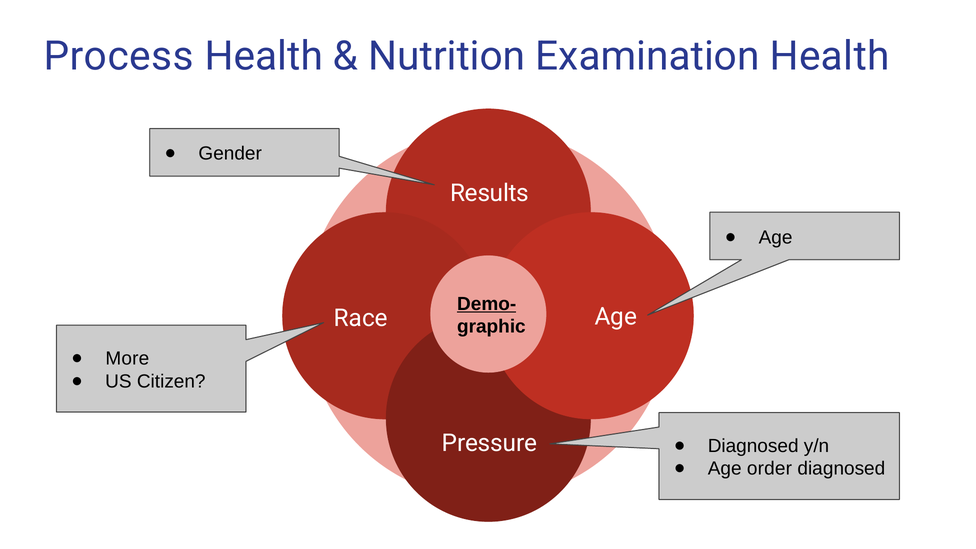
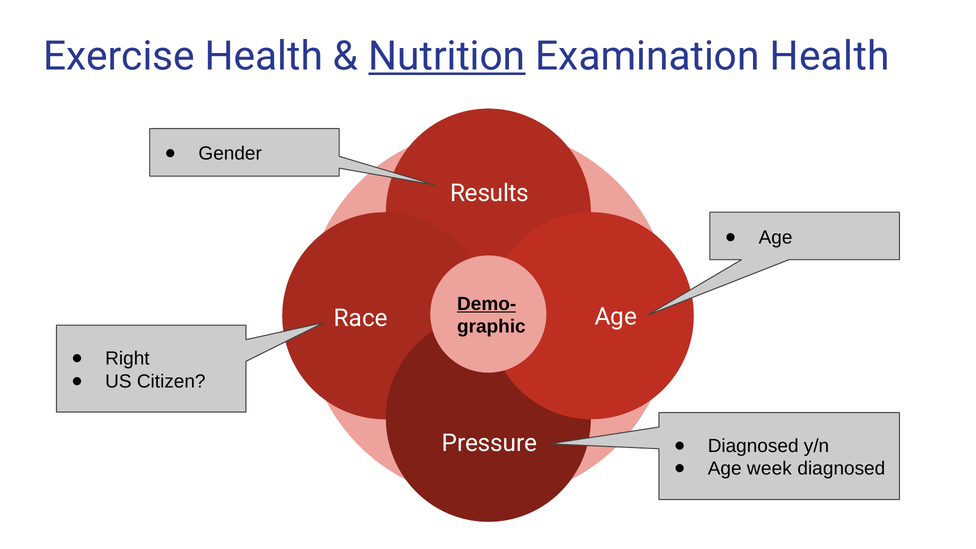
Process: Process -> Exercise
Nutrition underline: none -> present
More: More -> Right
order: order -> week
